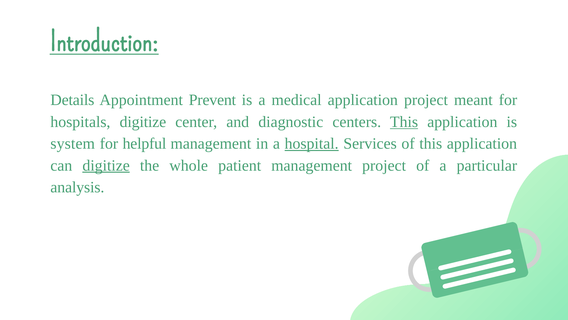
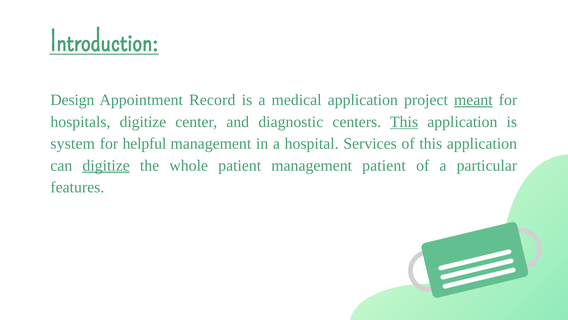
Details: Details -> Design
Prevent: Prevent -> Record
meant underline: none -> present
hospital underline: present -> none
management project: project -> patient
analysis: analysis -> features
